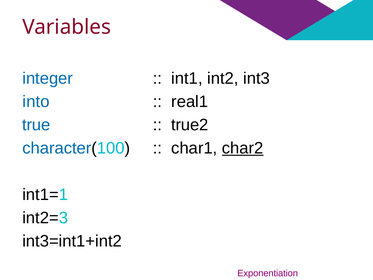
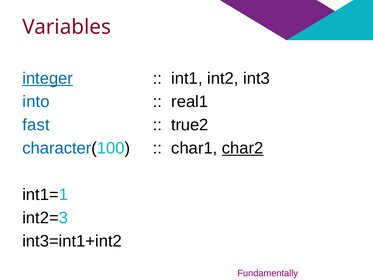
integer underline: none -> present
true: true -> fast
Exponentiation: Exponentiation -> Fundamentally
